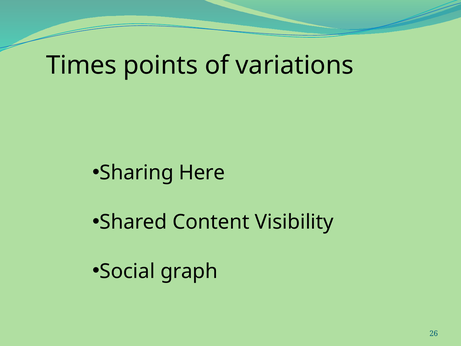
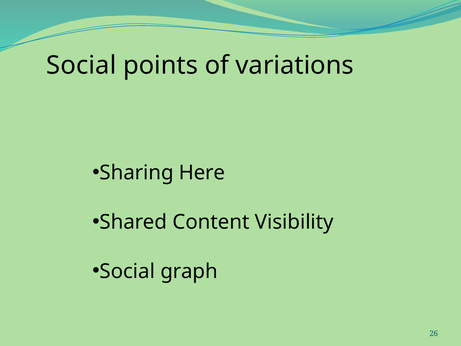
Times at (81, 65): Times -> Social
